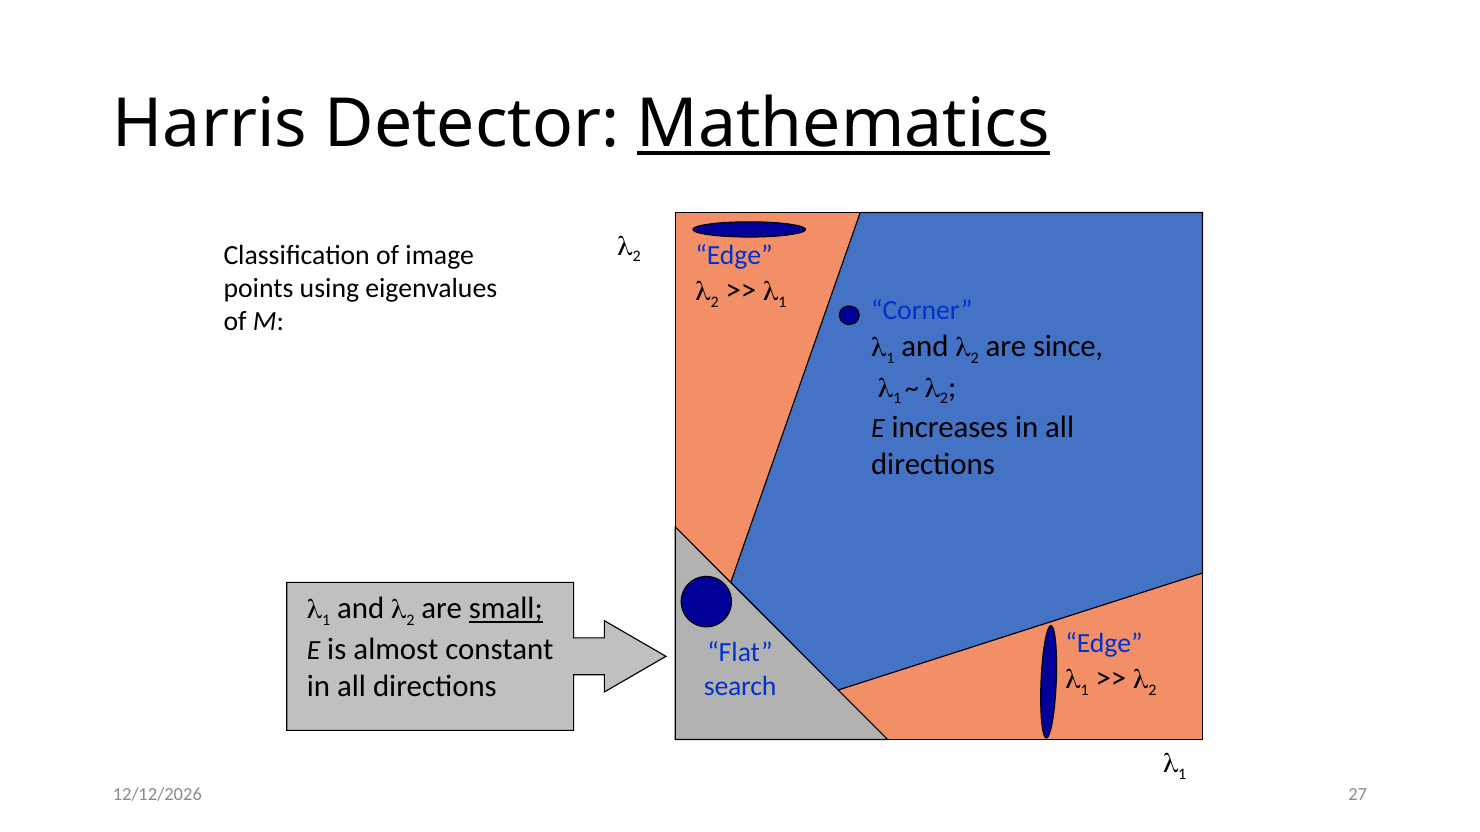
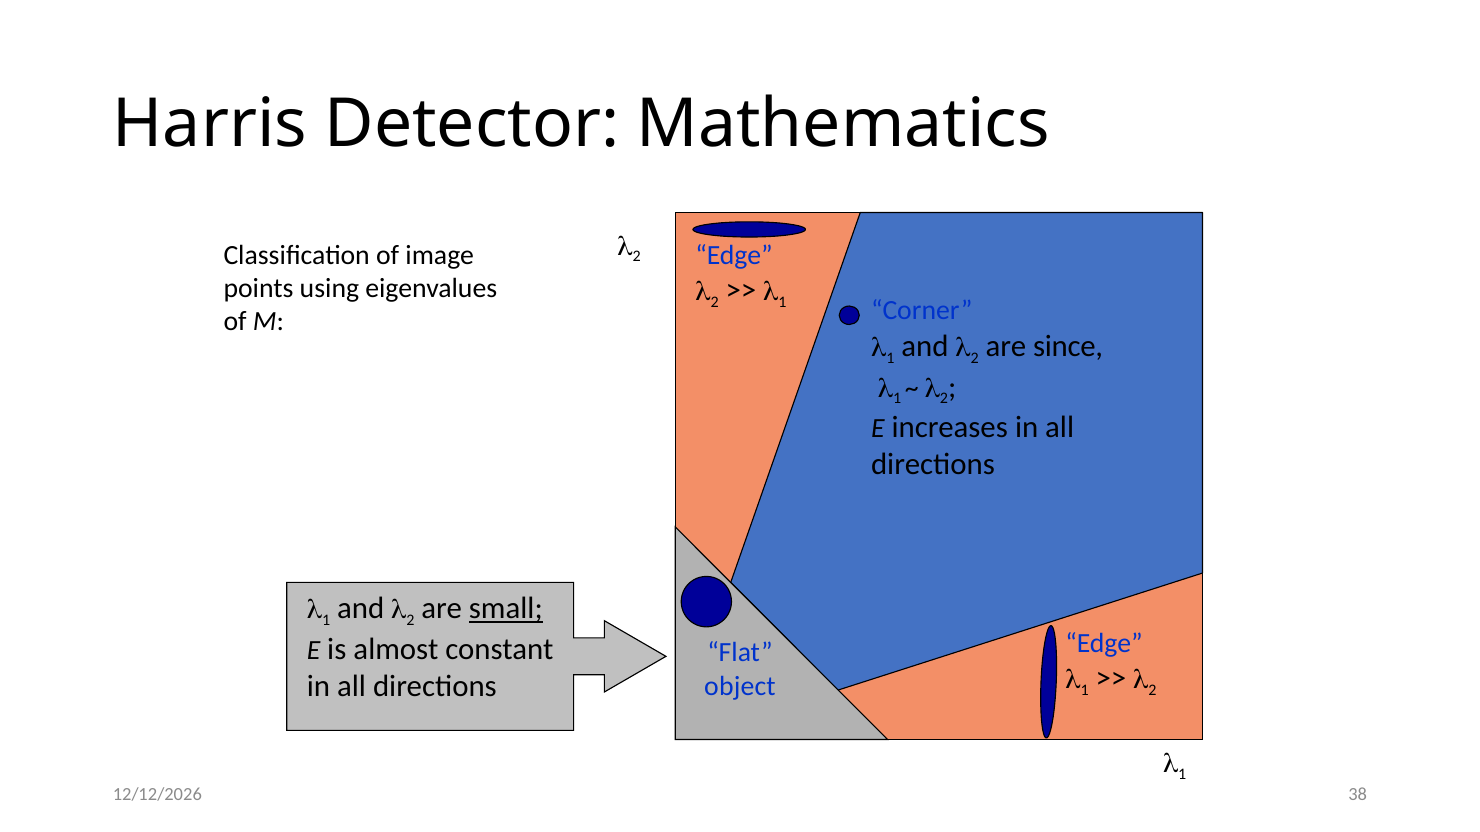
Mathematics underline: present -> none
search: search -> object
27: 27 -> 38
